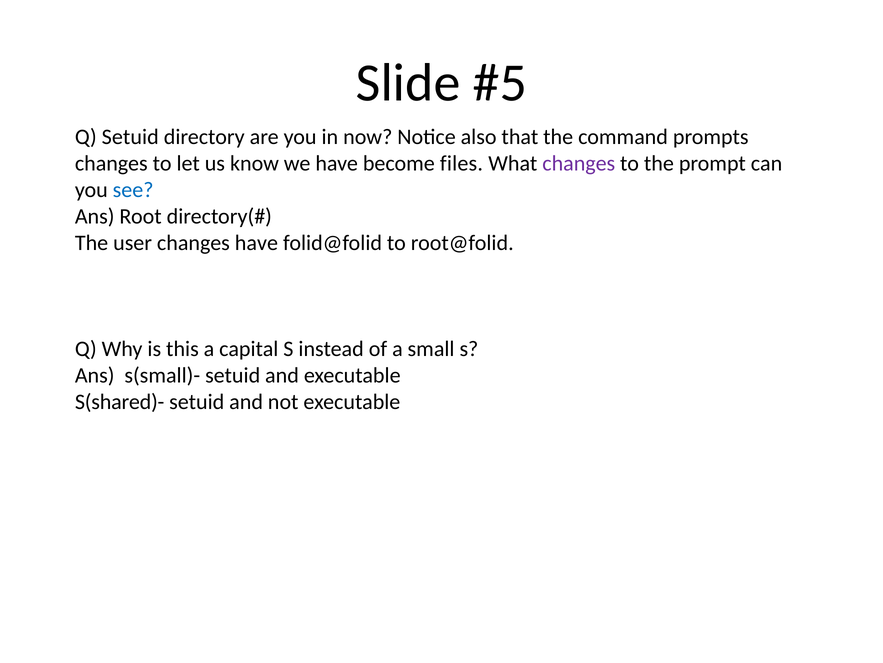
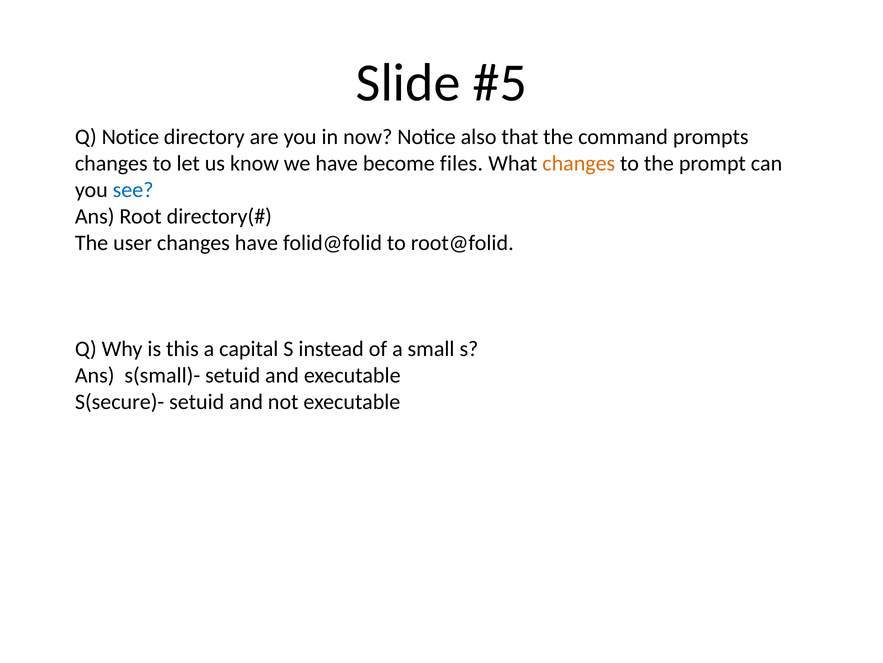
Q Setuid: Setuid -> Notice
changes at (579, 163) colour: purple -> orange
S(shared)-: S(shared)- -> S(secure)-
